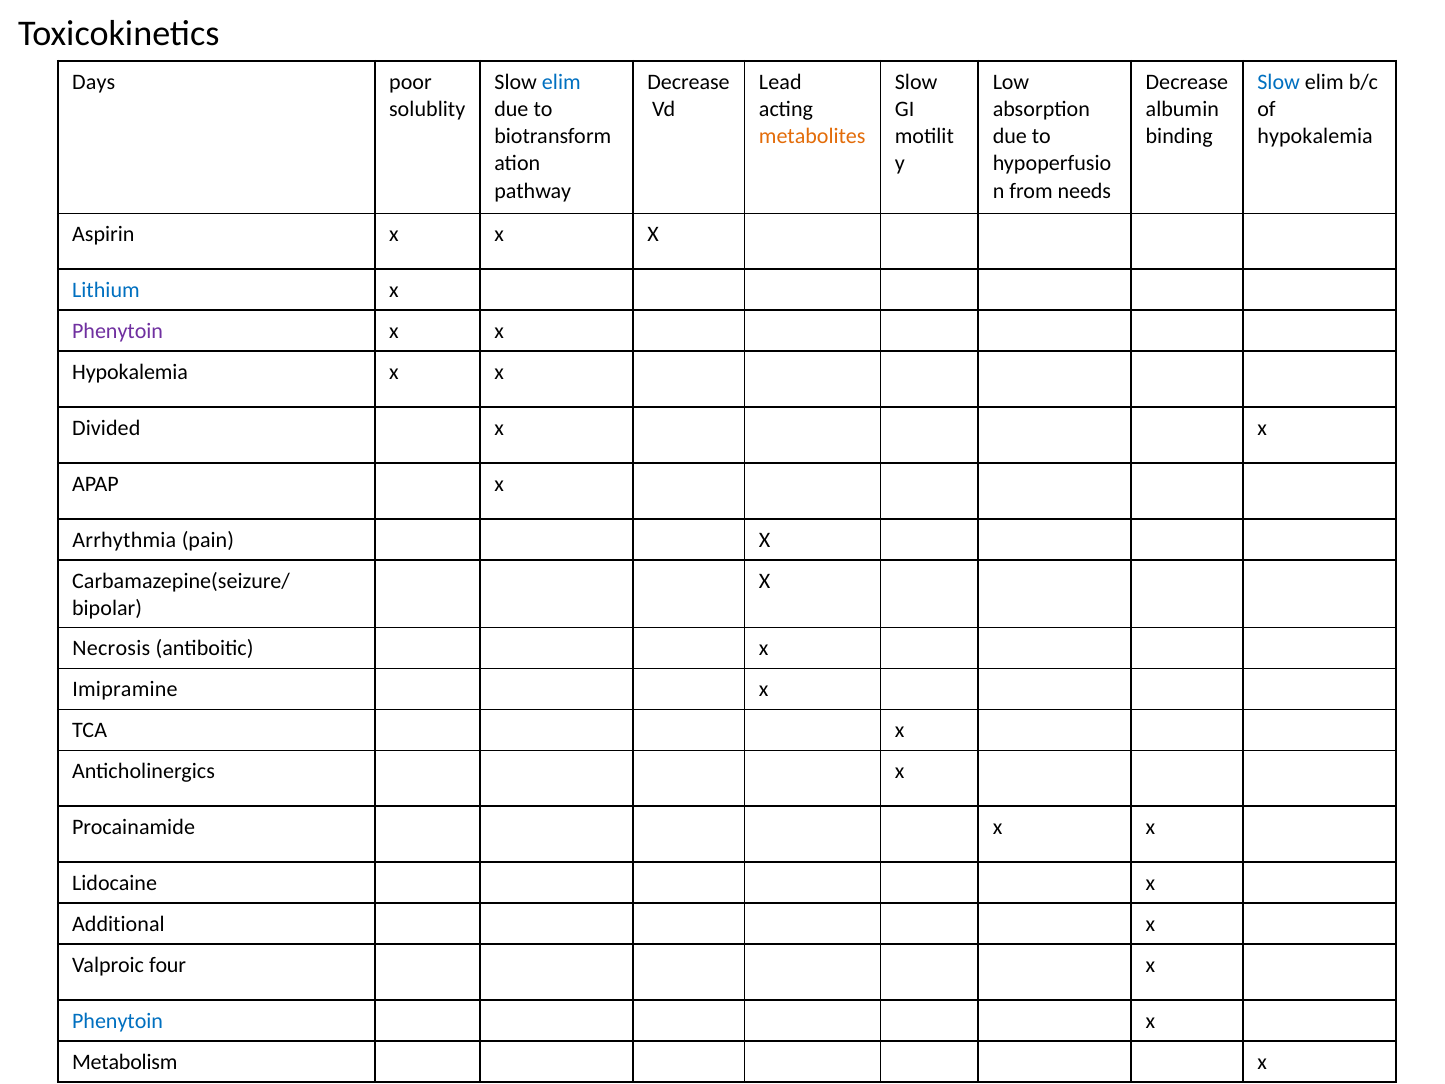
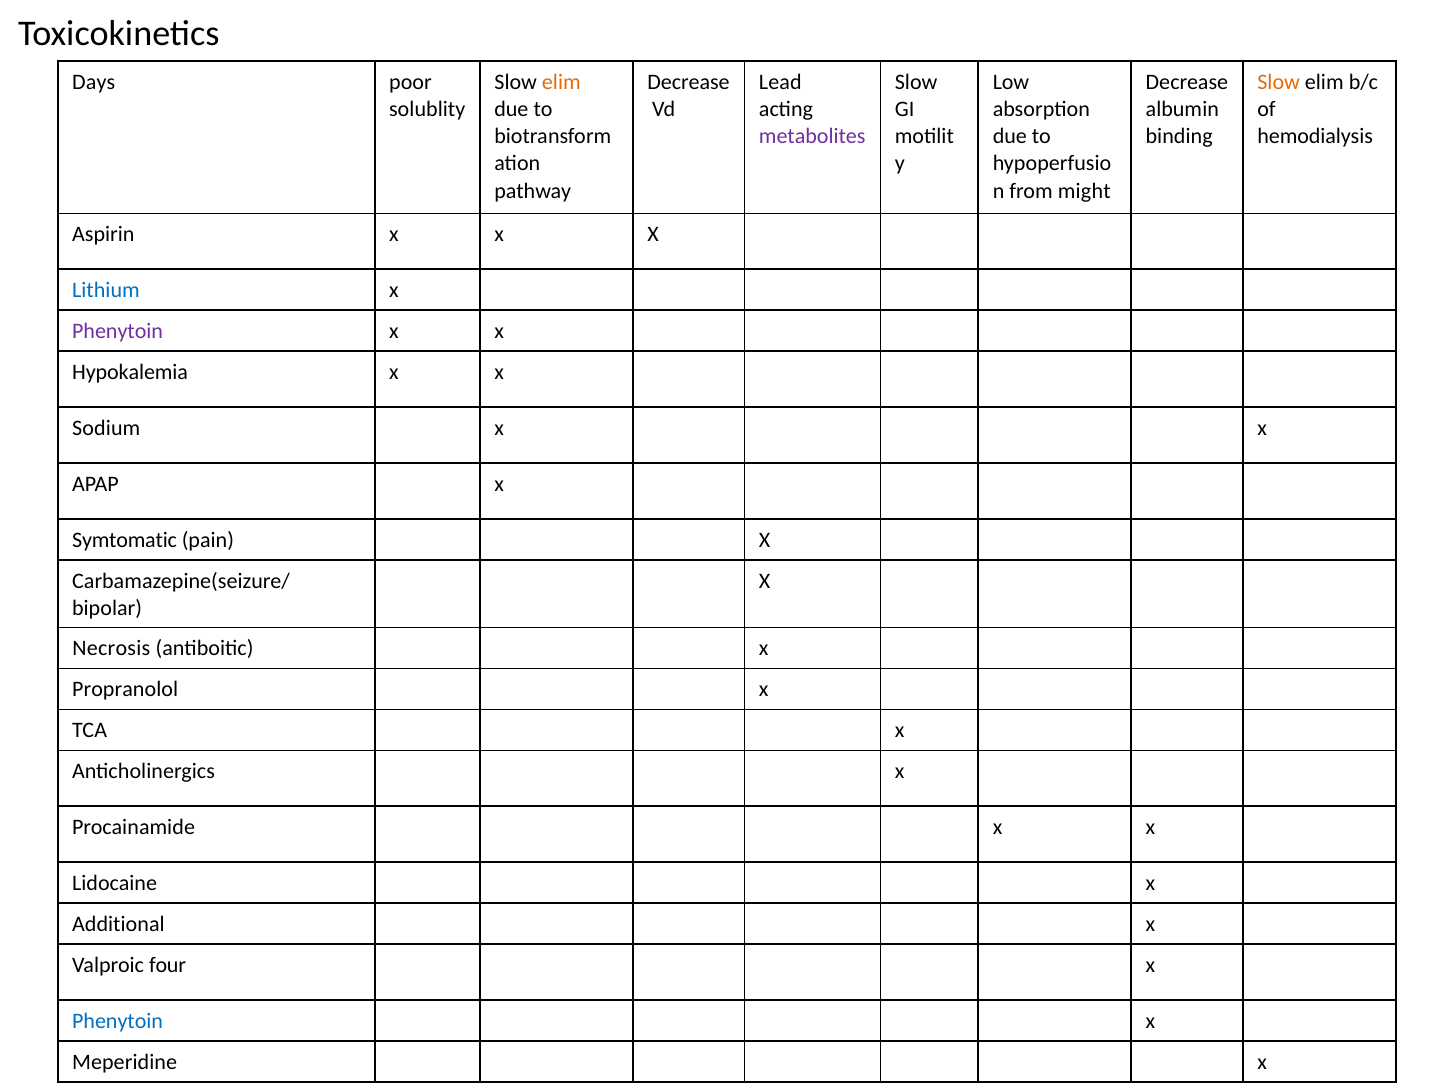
elim at (561, 82) colour: blue -> orange
Slow at (1279, 82) colour: blue -> orange
metabolites colour: orange -> purple
hypokalemia at (1315, 136): hypokalemia -> hemodialysis
needs: needs -> might
Divided: Divided -> Sodium
Arrhythmia: Arrhythmia -> Symtomatic
Imipramine: Imipramine -> Propranolol
Metabolism: Metabolism -> Meperidine
